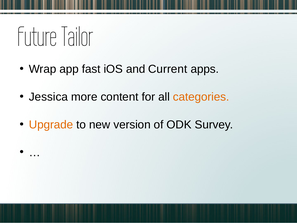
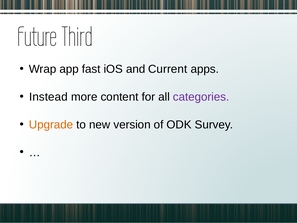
Tailor: Tailor -> Third
Jessica: Jessica -> Instead
categories colour: orange -> purple
